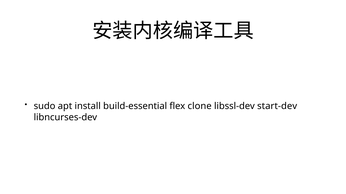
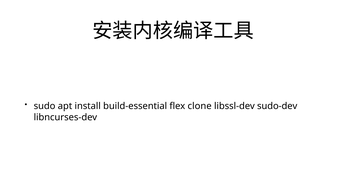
start-dev: start-dev -> sudo-dev
